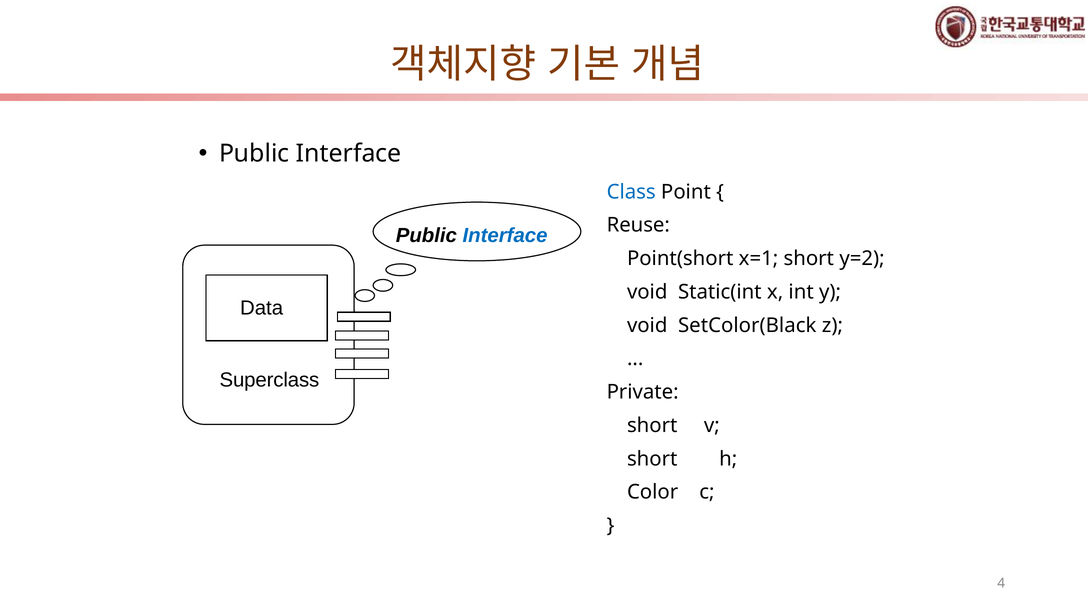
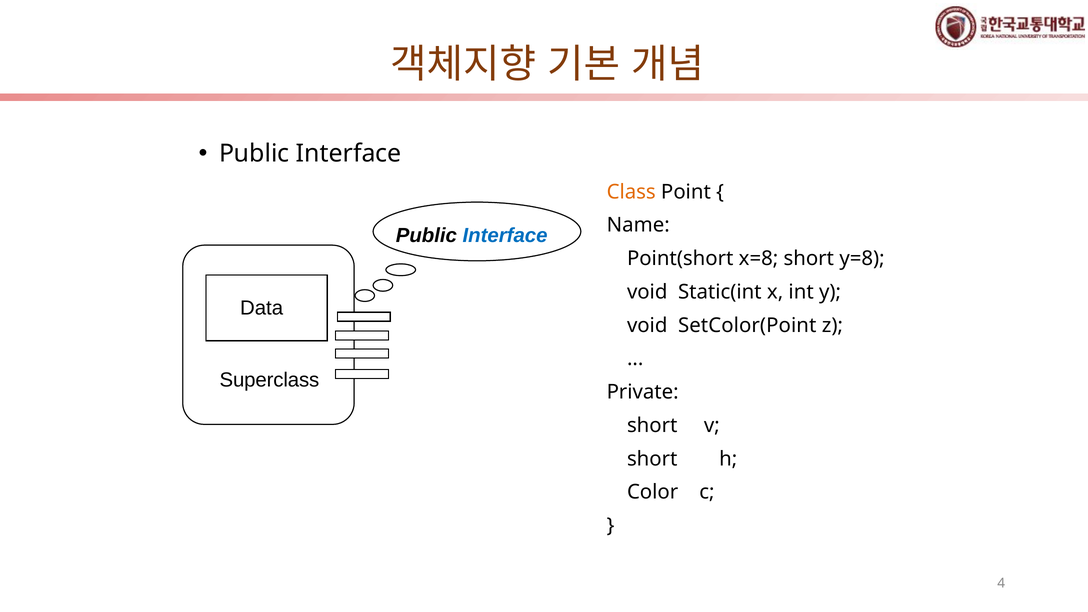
Class colour: blue -> orange
Reuse: Reuse -> Name
x=1: x=1 -> x=8
y=2: y=2 -> y=8
SetColor(Black: SetColor(Black -> SetColor(Point
